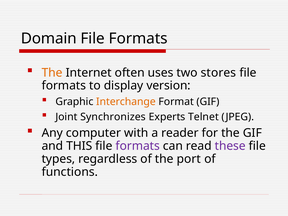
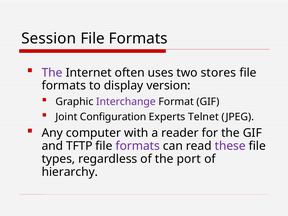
Domain: Domain -> Session
The at (52, 73) colour: orange -> purple
Interchange colour: orange -> purple
Synchronizes: Synchronizes -> Configuration
THIS: THIS -> TFTP
functions: functions -> hierarchy
